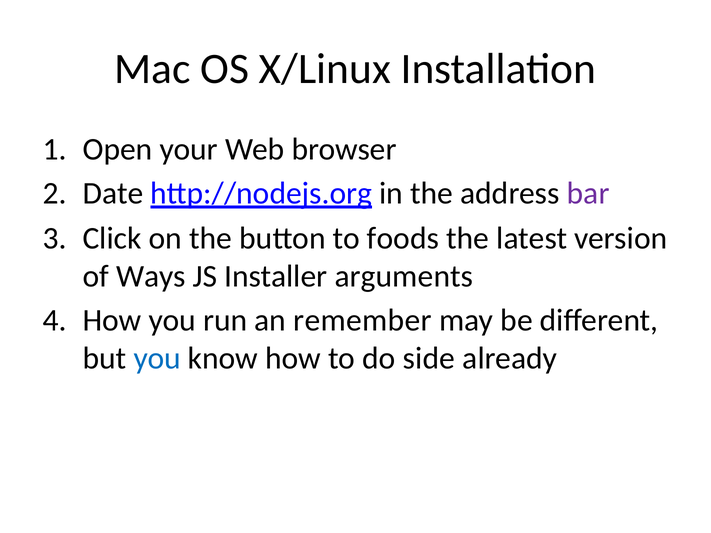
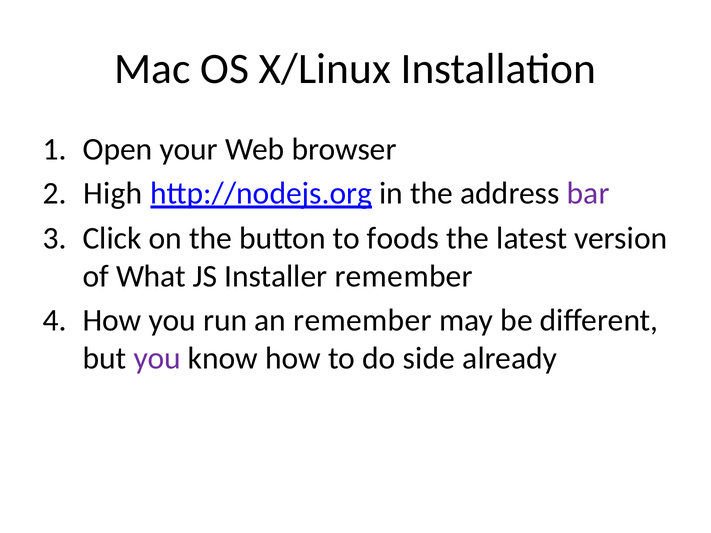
Date: Date -> High
Ways: Ways -> What
Installer arguments: arguments -> remember
you at (157, 358) colour: blue -> purple
